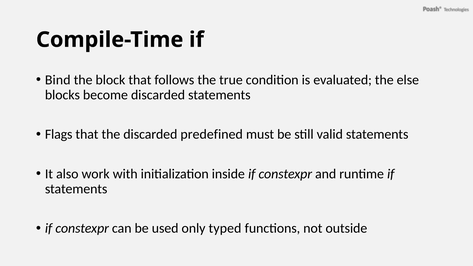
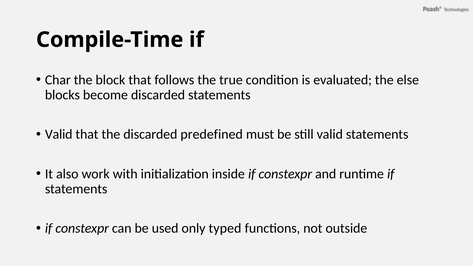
Bind: Bind -> Char
Flags at (59, 134): Flags -> Valid
